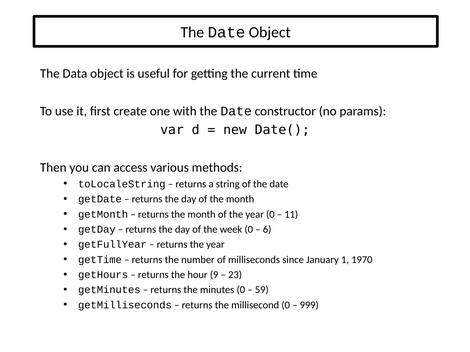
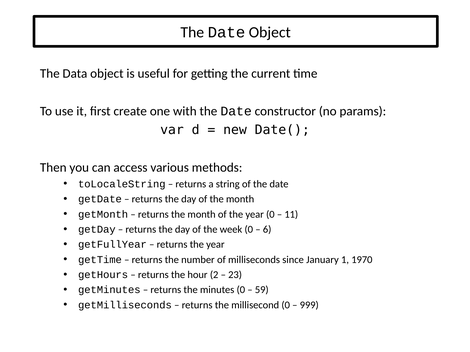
9: 9 -> 2
